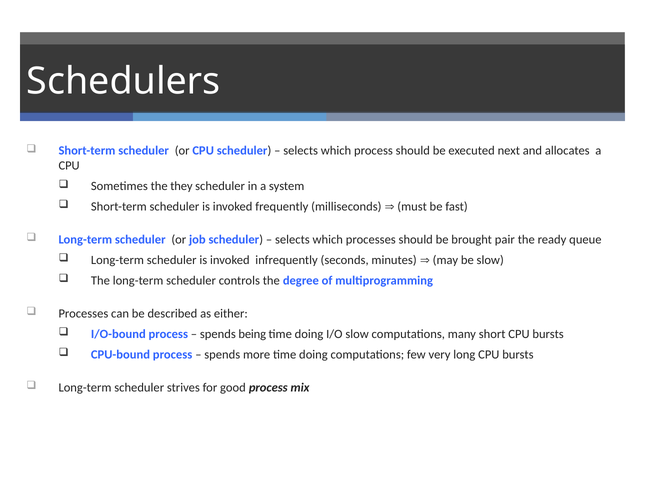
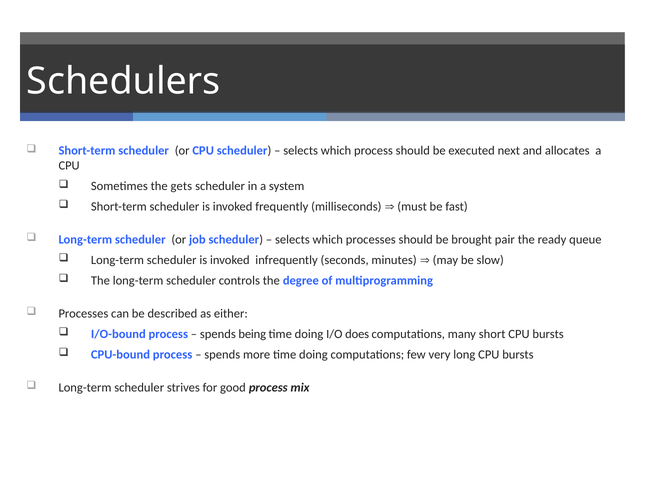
they: they -> gets
I/O slow: slow -> does
